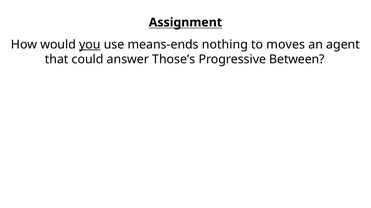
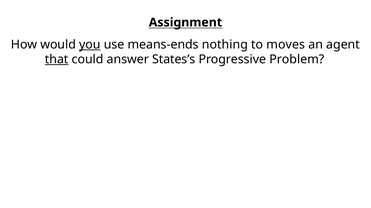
that underline: none -> present
Those’s: Those’s -> States’s
Between: Between -> Problem
